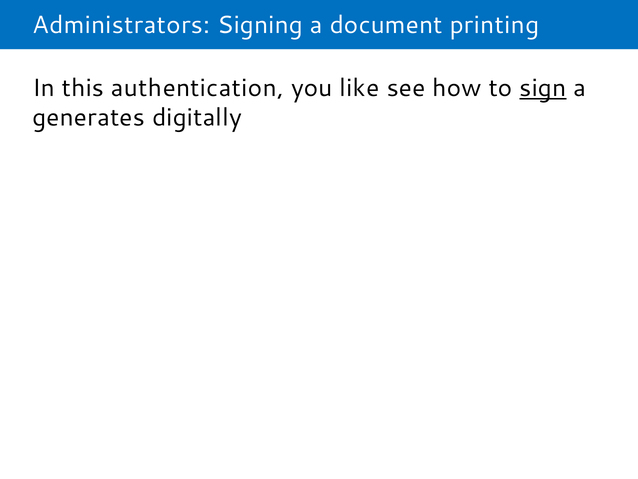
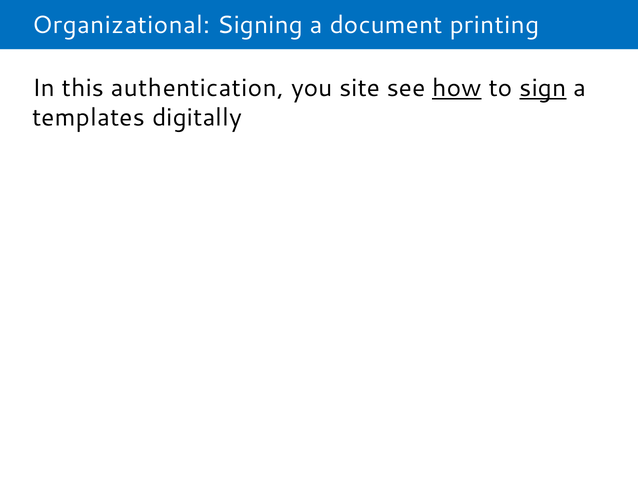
Administrators: Administrators -> Organizational
like: like -> site
how underline: none -> present
generates: generates -> templates
